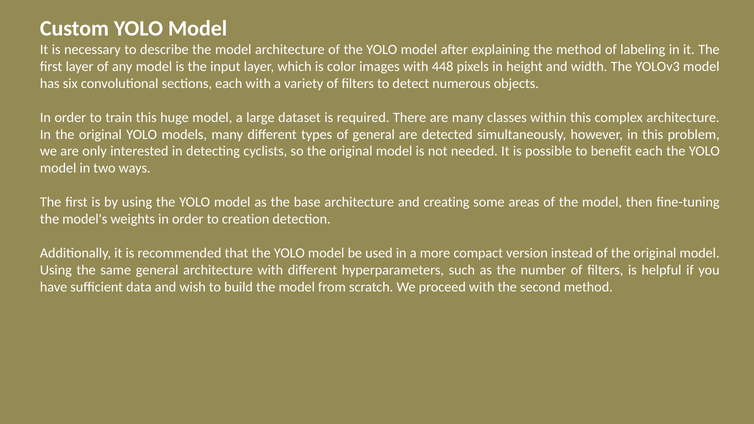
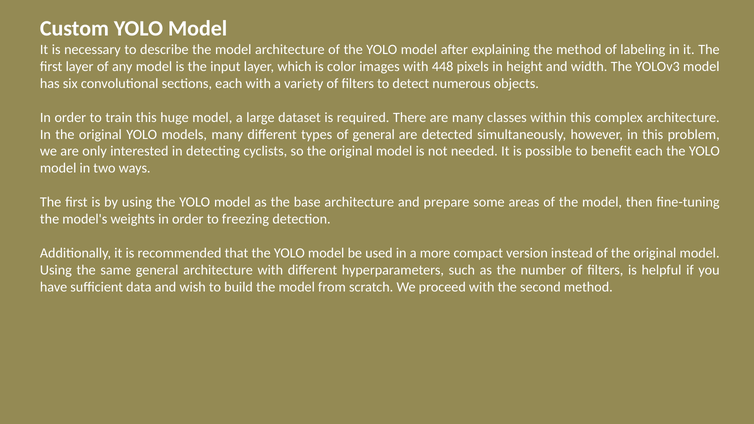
creating: creating -> prepare
creation: creation -> freezing
